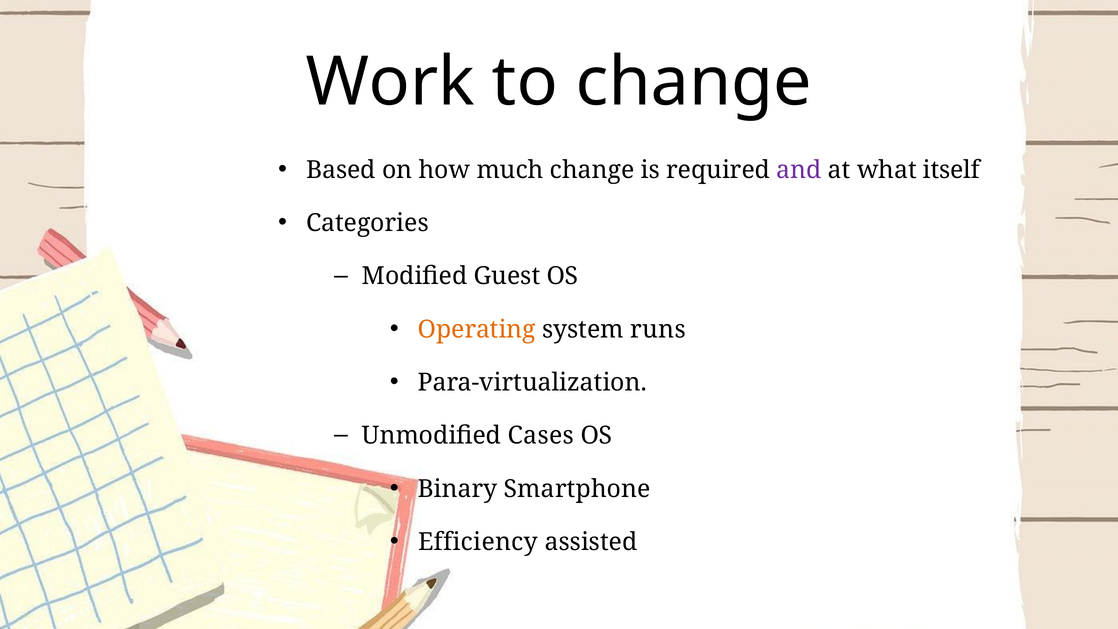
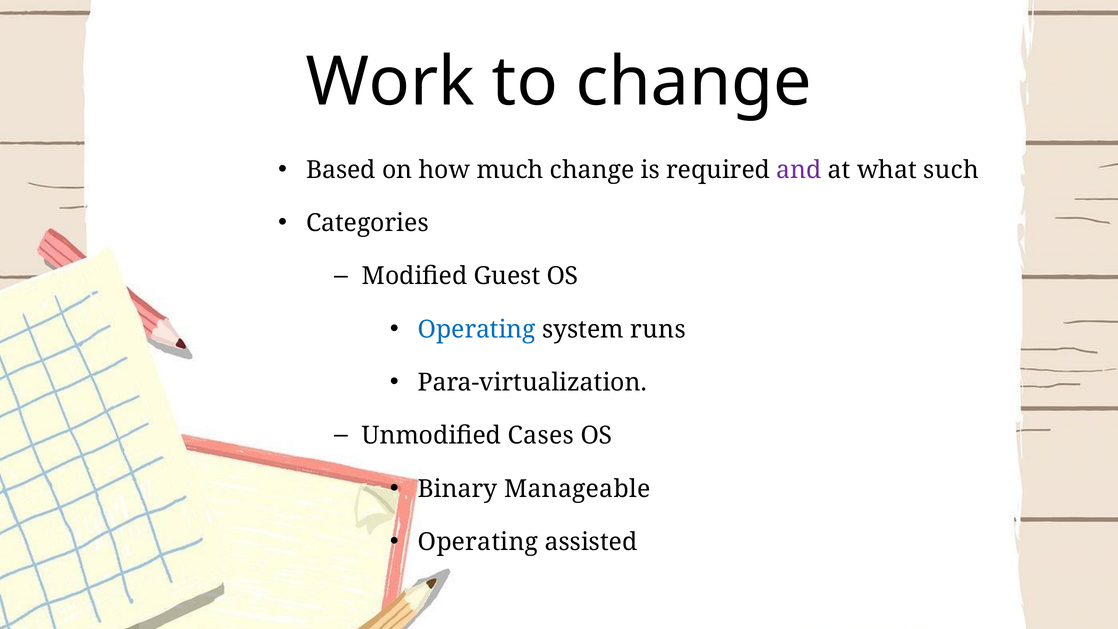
itself: itself -> such
Operating at (477, 329) colour: orange -> blue
Smartphone: Smartphone -> Manageable
Efficiency at (478, 542): Efficiency -> Operating
